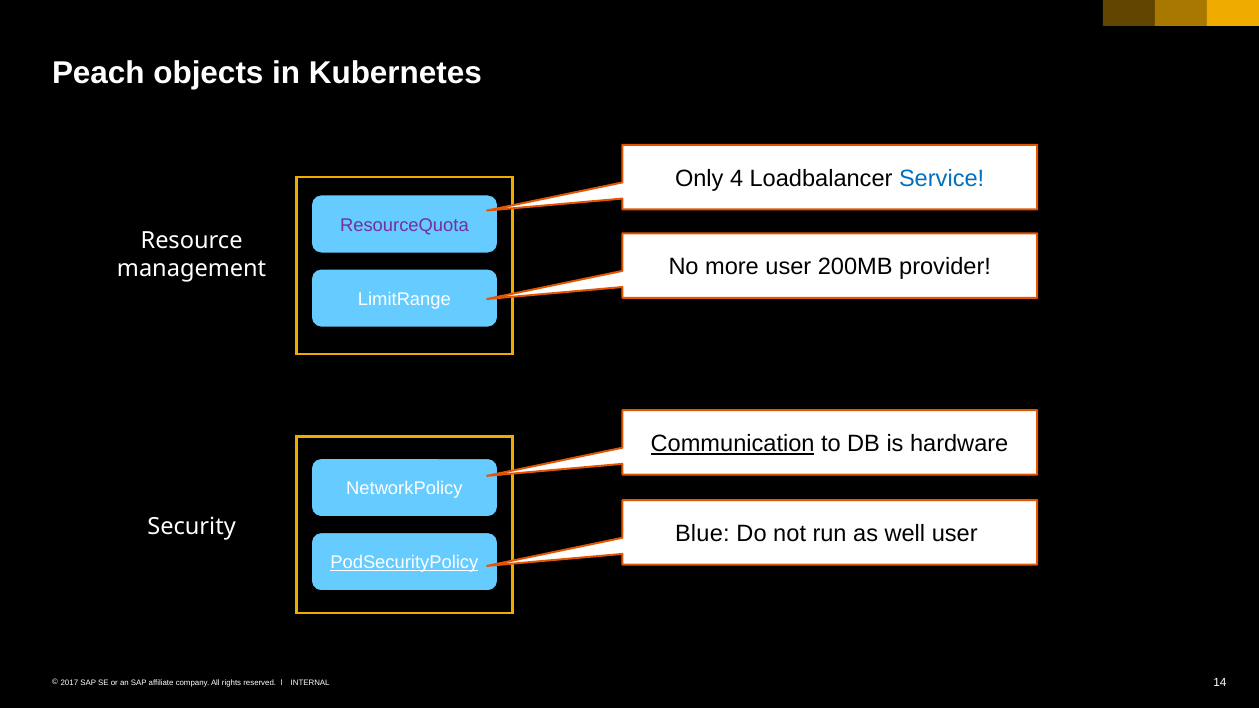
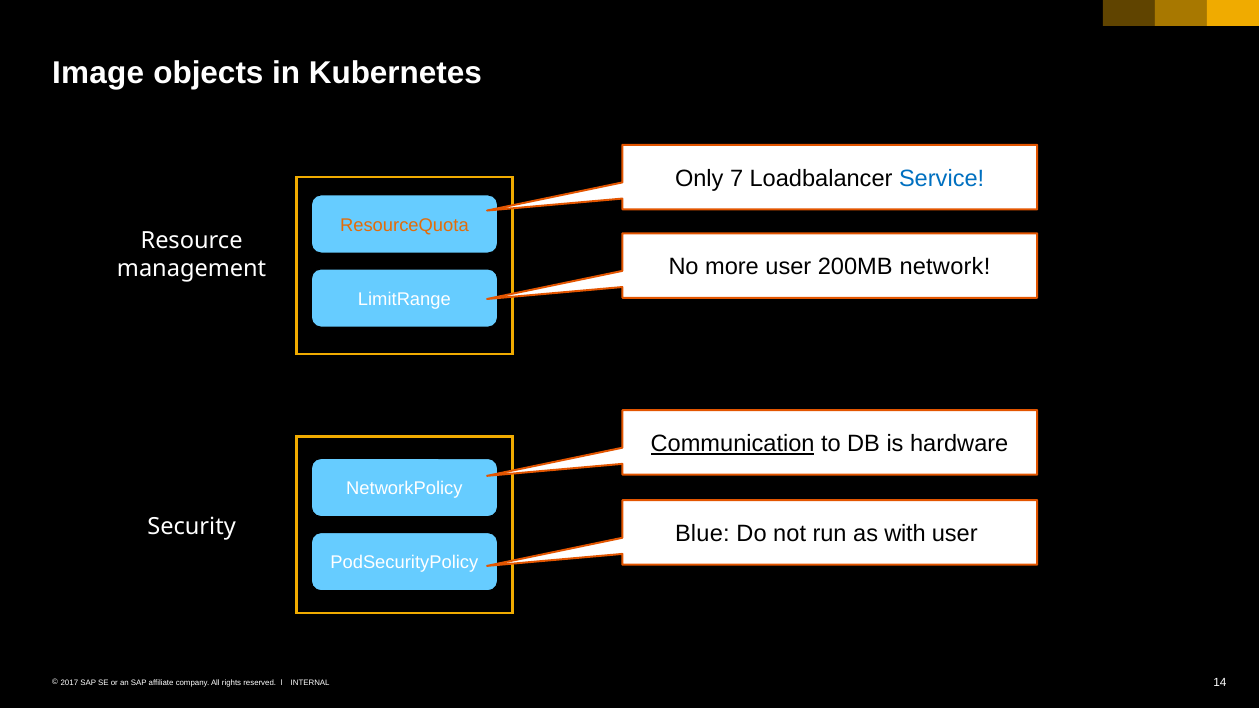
Peach: Peach -> Image
4: 4 -> 7
ResourceQuota colour: purple -> orange
provider: provider -> network
well: well -> with
PodSecurityPolicy underline: present -> none
